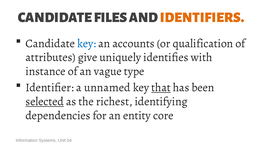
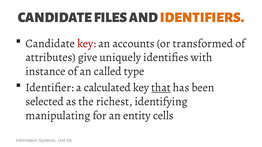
key at (87, 44) colour: blue -> red
qualification: qualification -> transformed
vague: vague -> called
unnamed: unnamed -> calculated
selected underline: present -> none
dependencies: dependencies -> manipulating
core: core -> cells
